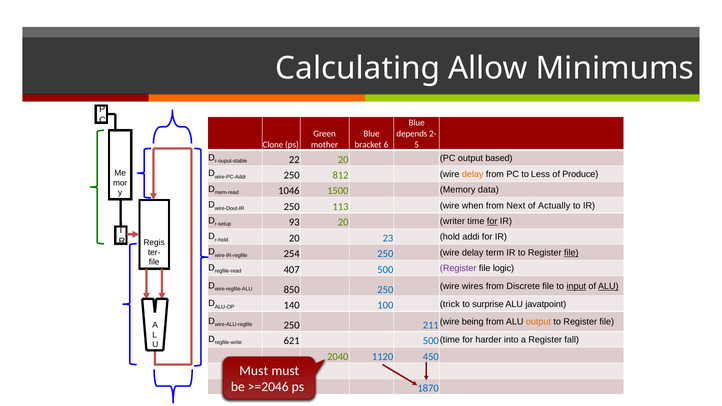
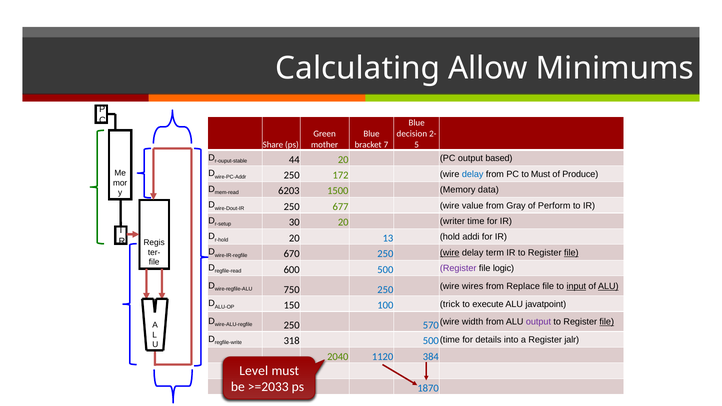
depends: depends -> decision
Clone: Clone -> Share
6: 6 -> 7
22: 22 -> 44
812: 812 -> 172
delay at (473, 174) colour: orange -> blue
to Less: Less -> Must
1046: 1046 -> 6203
113: 113 -> 677
when: when -> value
Next: Next -> Gray
Actually: Actually -> Perform
93: 93 -> 30
for at (492, 221) underline: present -> none
23: 23 -> 13
254: 254 -> 670
wire at (450, 253) underline: none -> present
407: 407 -> 600
850: 850 -> 750
Discrete: Discrete -> Replace
140: 140 -> 150
surprise: surprise -> execute
211: 211 -> 570
being: being -> width
output at (538, 322) colour: orange -> purple
file at (607, 322) underline: none -> present
621: 621 -> 318
harder: harder -> details
fall: fall -> jalr
450: 450 -> 384
Must at (254, 371): Must -> Level
>=2046: >=2046 -> >=2033
